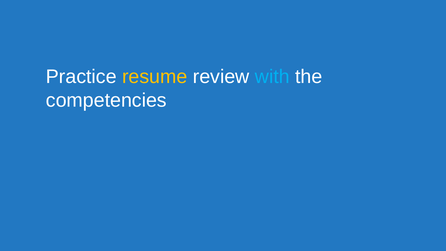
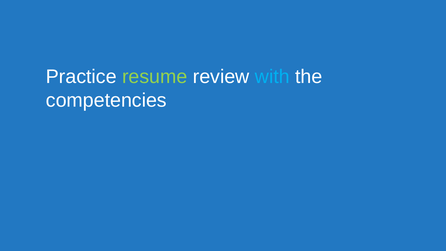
resume colour: yellow -> light green
